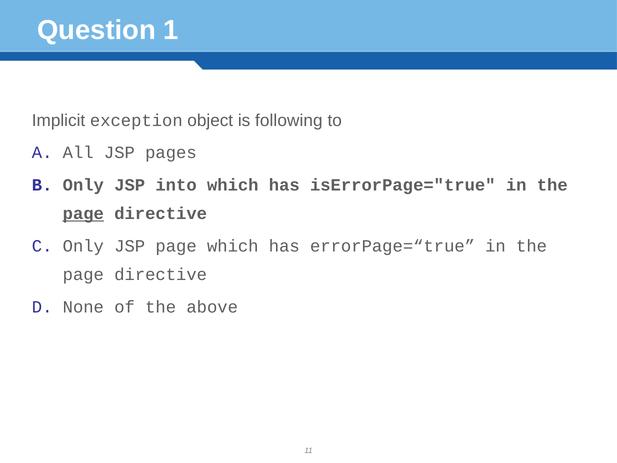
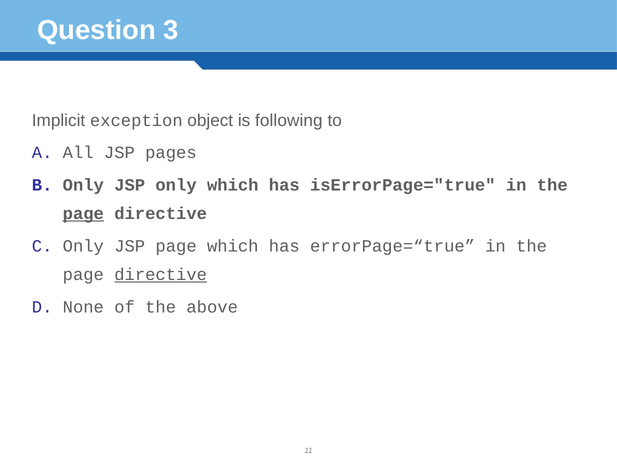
1: 1 -> 3
JSP into: into -> only
directive at (161, 275) underline: none -> present
